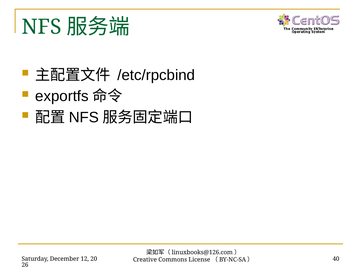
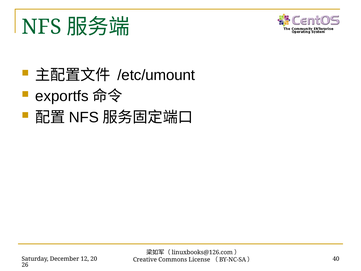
/etc/rpcbind: /etc/rpcbind -> /etc/umount
